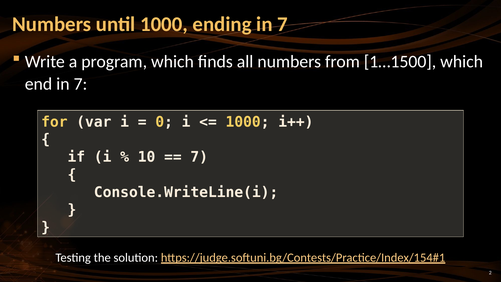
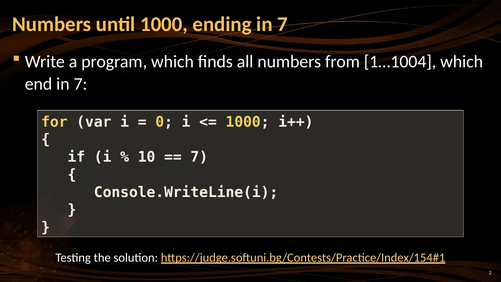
1…1500: 1…1500 -> 1…1004
